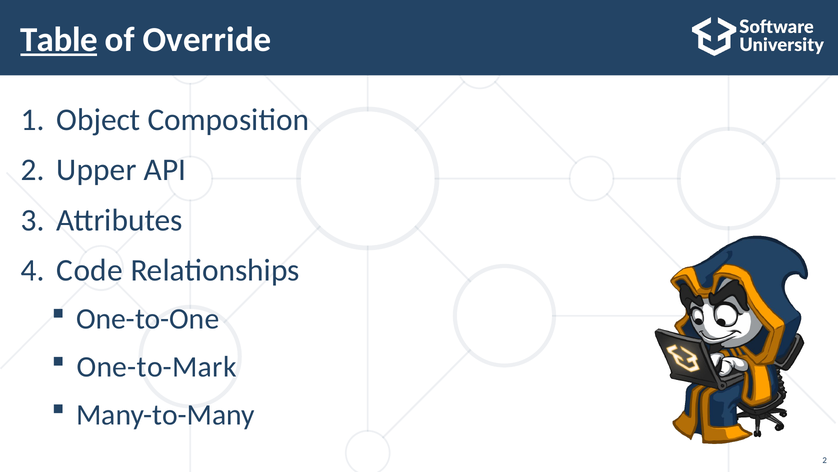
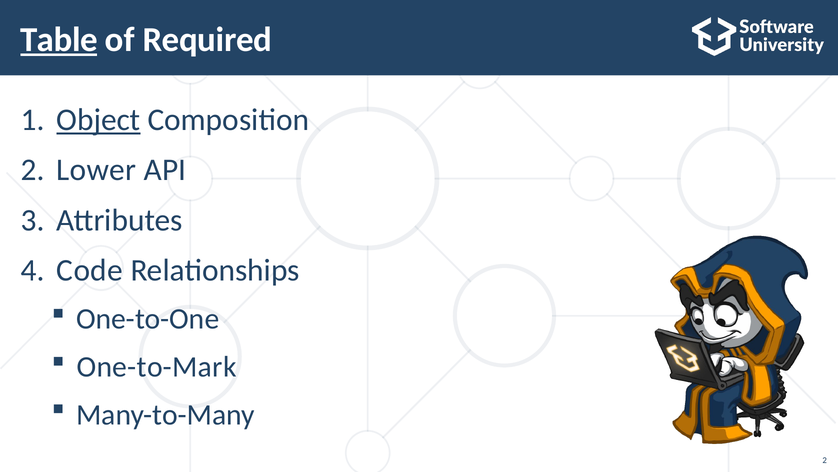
Override: Override -> Required
Object underline: none -> present
Upper: Upper -> Lower
